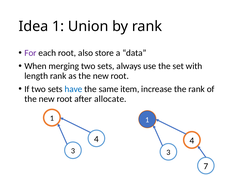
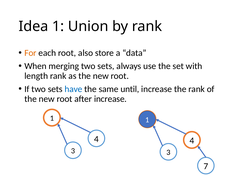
For colour: purple -> orange
item: item -> until
after allocate: allocate -> increase
